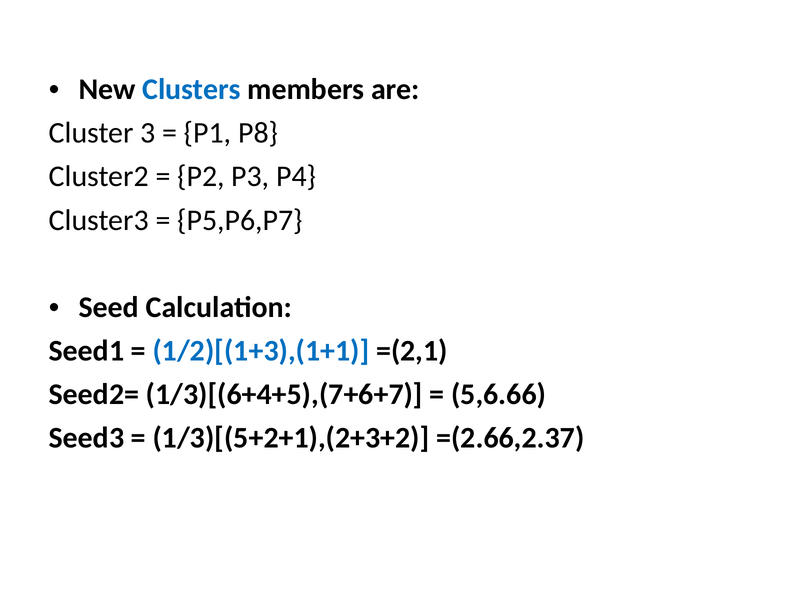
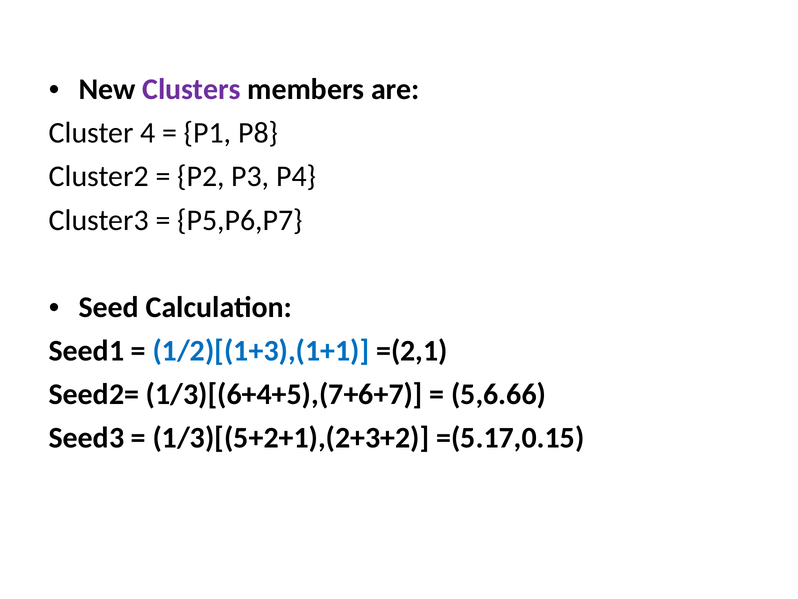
Clusters colour: blue -> purple
3: 3 -> 4
=(2.66,2.37: =(2.66,2.37 -> =(5.17,0.15
